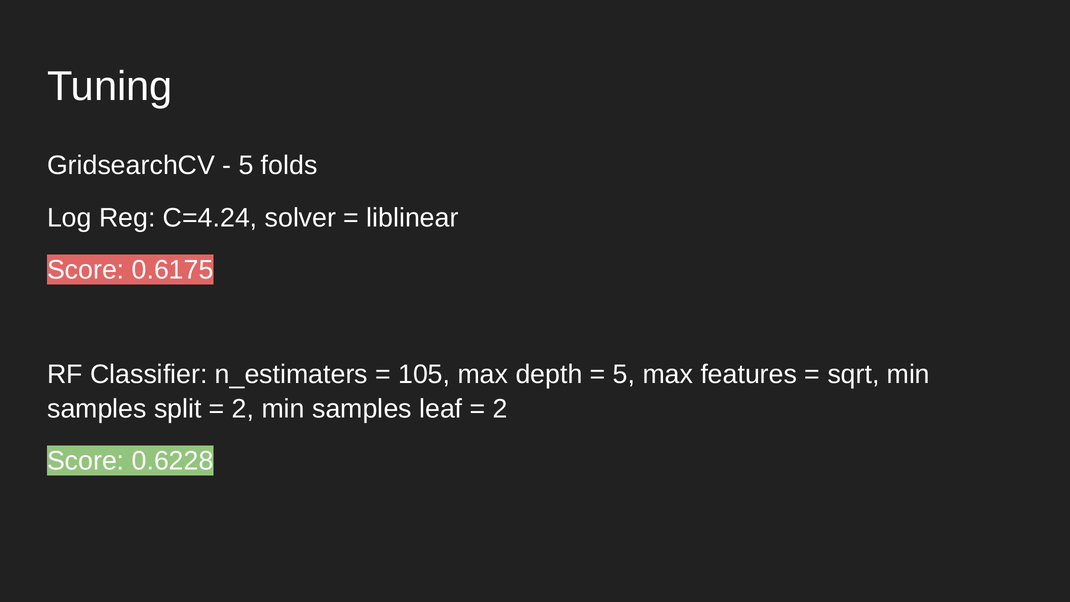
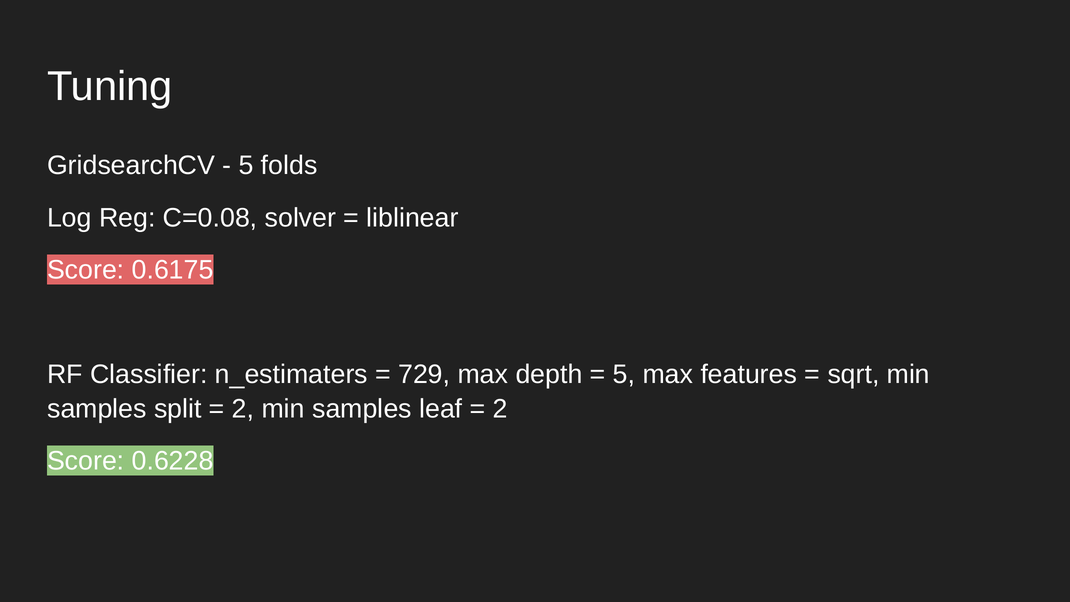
C=4.24: C=4.24 -> C=0.08
105: 105 -> 729
